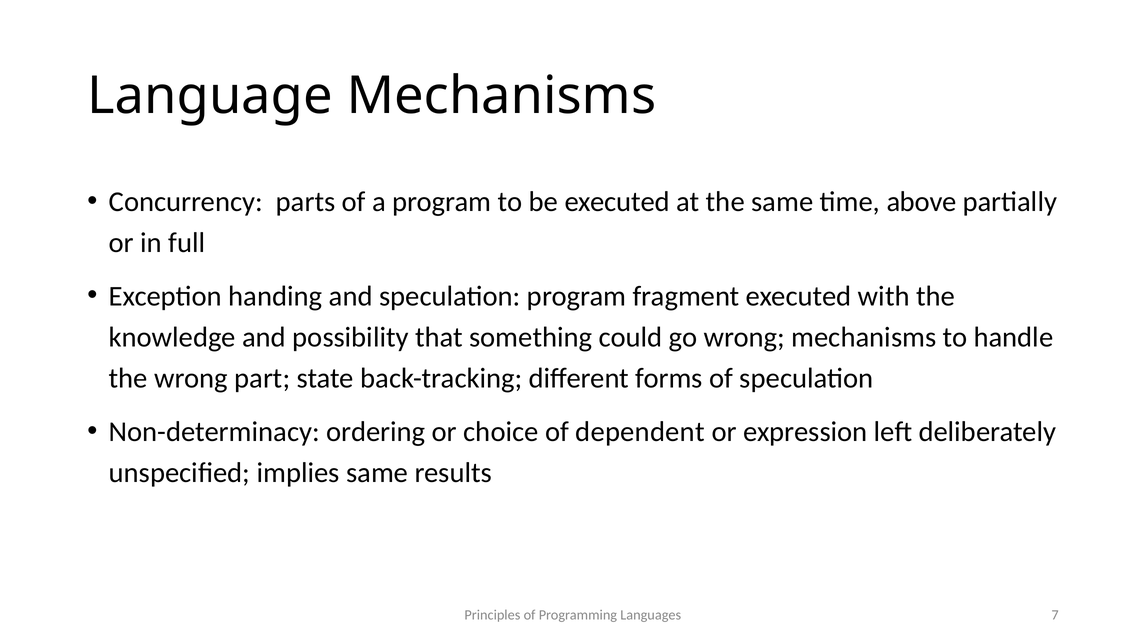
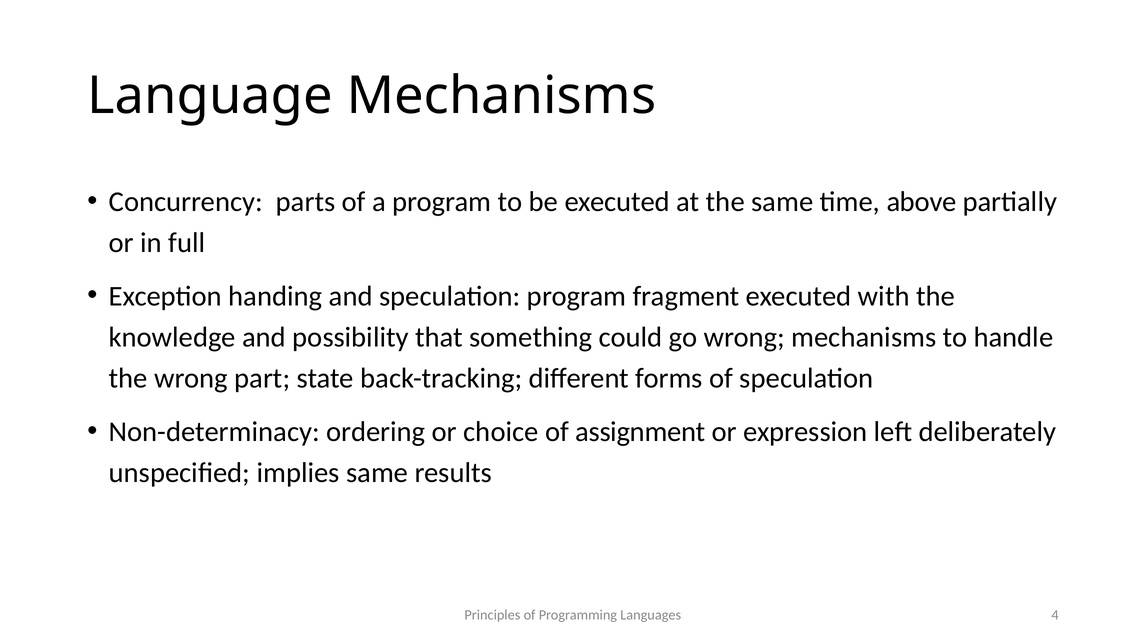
dependent: dependent -> assignment
7: 7 -> 4
